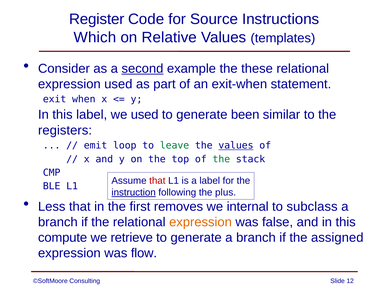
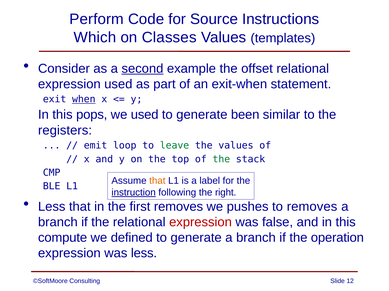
Register: Register -> Perform
Relative: Relative -> Classes
these: these -> offset
when underline: none -> present
this label: label -> pops
values at (236, 146) underline: present -> none
that at (157, 181) colour: red -> orange
plus: plus -> right
internal: internal -> pushes
to subclass: subclass -> removes
expression at (200, 223) colour: orange -> red
retrieve: retrieve -> defined
assigned: assigned -> operation
was flow: flow -> less
